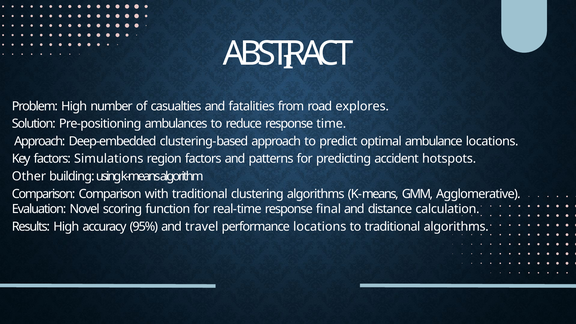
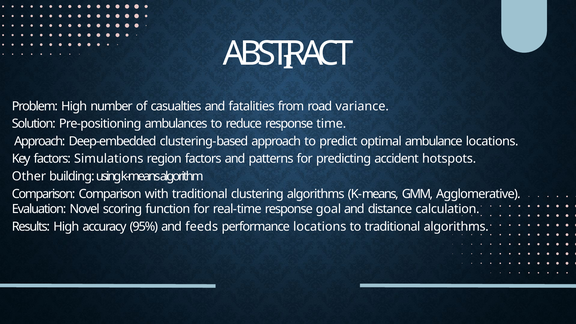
explores: explores -> variance
final: final -> goal
travel: travel -> feeds
